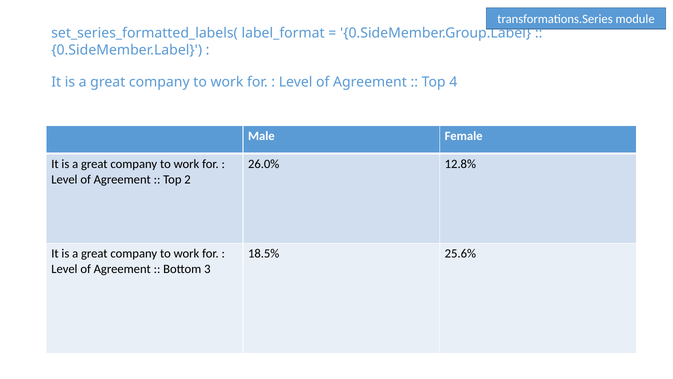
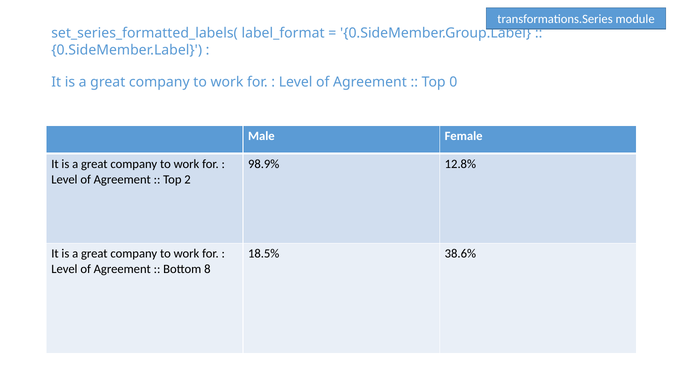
4: 4 -> 0
26.0%: 26.0% -> 98.9%
25.6%: 25.6% -> 38.6%
3: 3 -> 8
